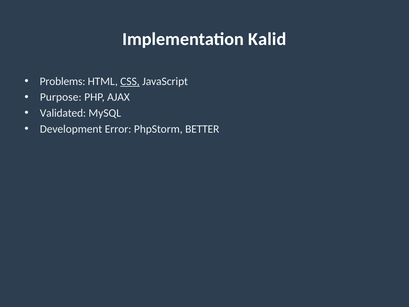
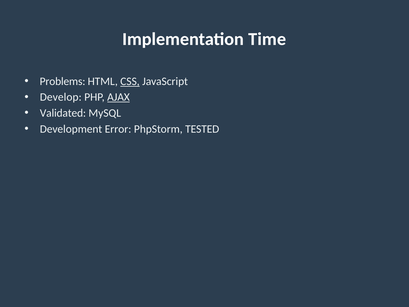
Kalid: Kalid -> Time
Purpose: Purpose -> Develop
AJAX underline: none -> present
BETTER: BETTER -> TESTED
